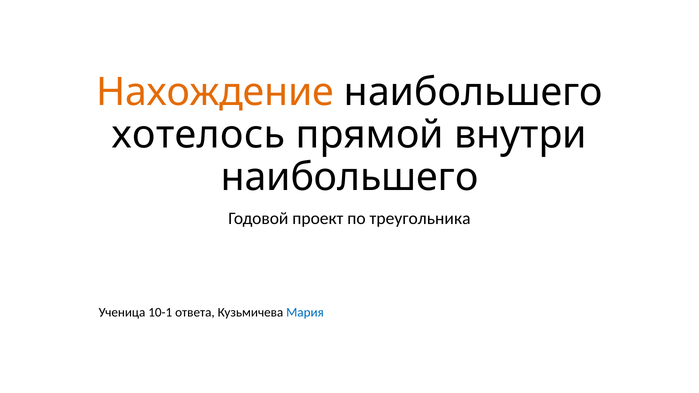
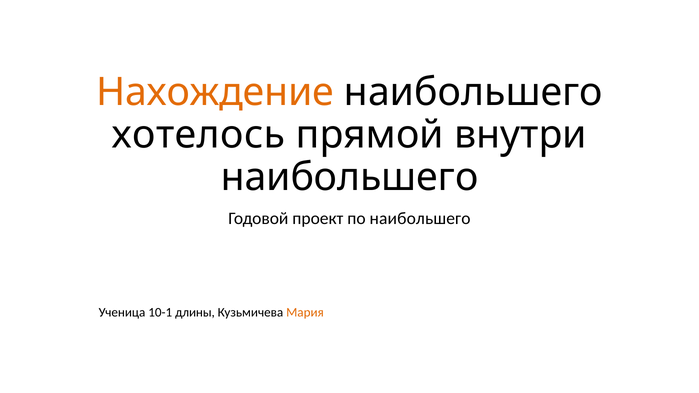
по треугольника: треугольника -> наибольшего
ответа: ответа -> длины
Мария colour: blue -> orange
